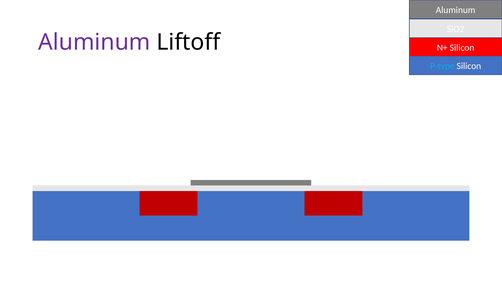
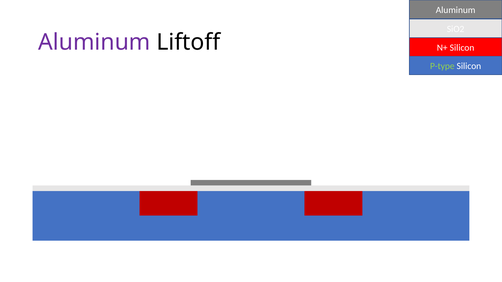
P-type colour: light blue -> light green
